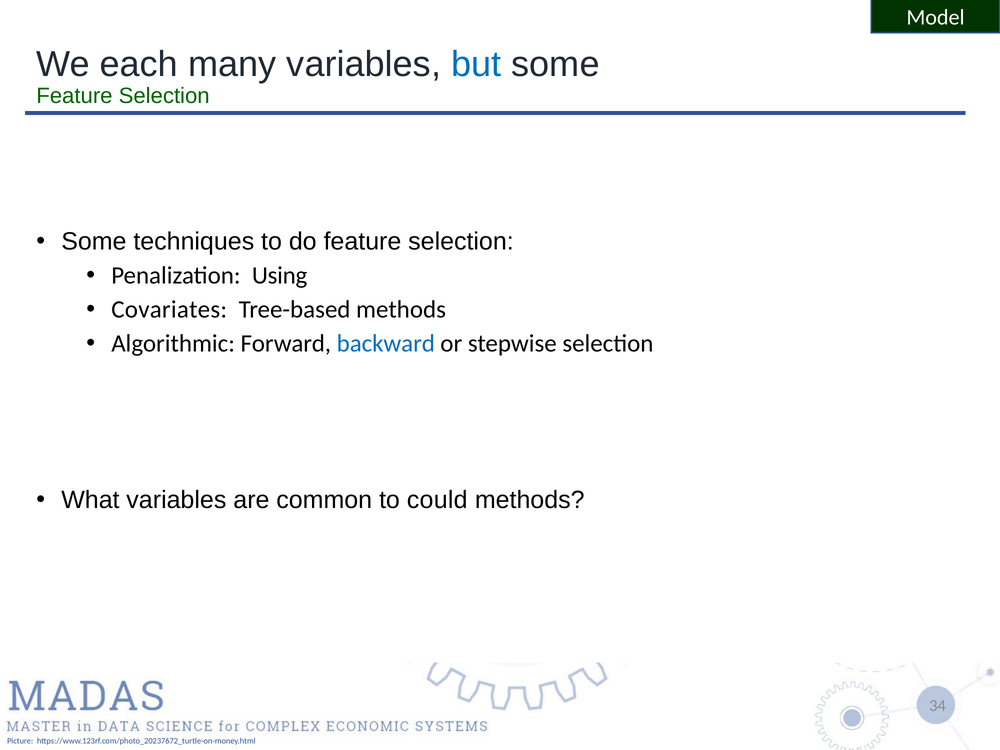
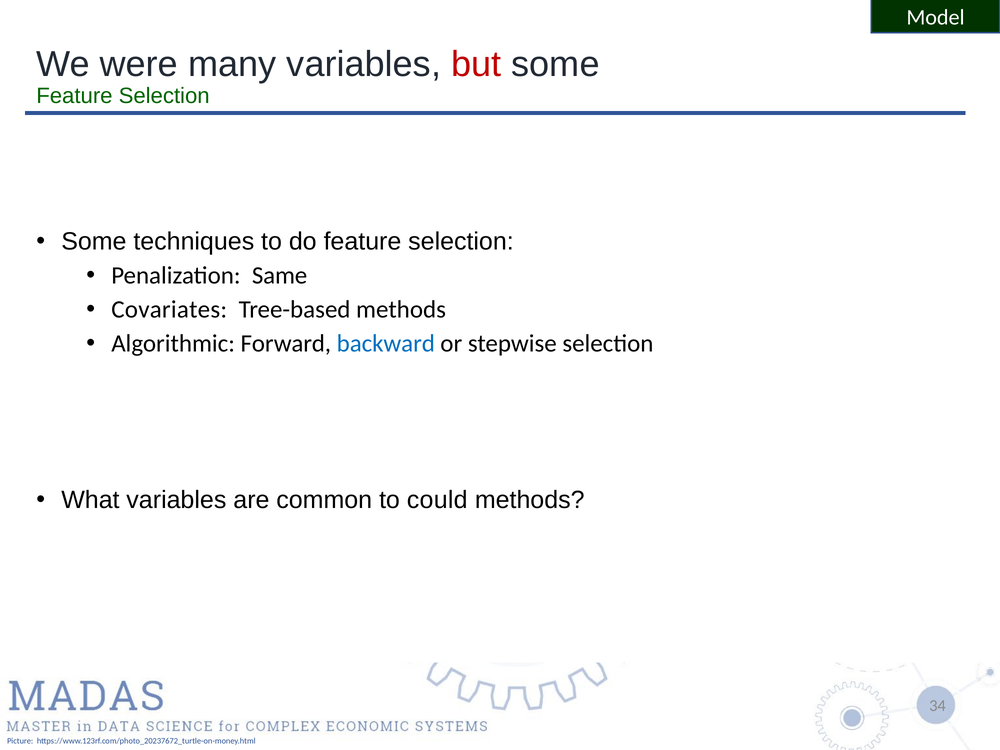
each: each -> were
but colour: blue -> red
Using: Using -> Same
